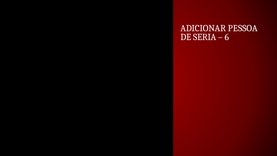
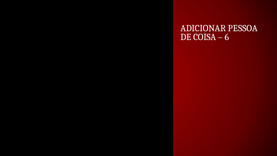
SERIA: SERIA -> COISA
